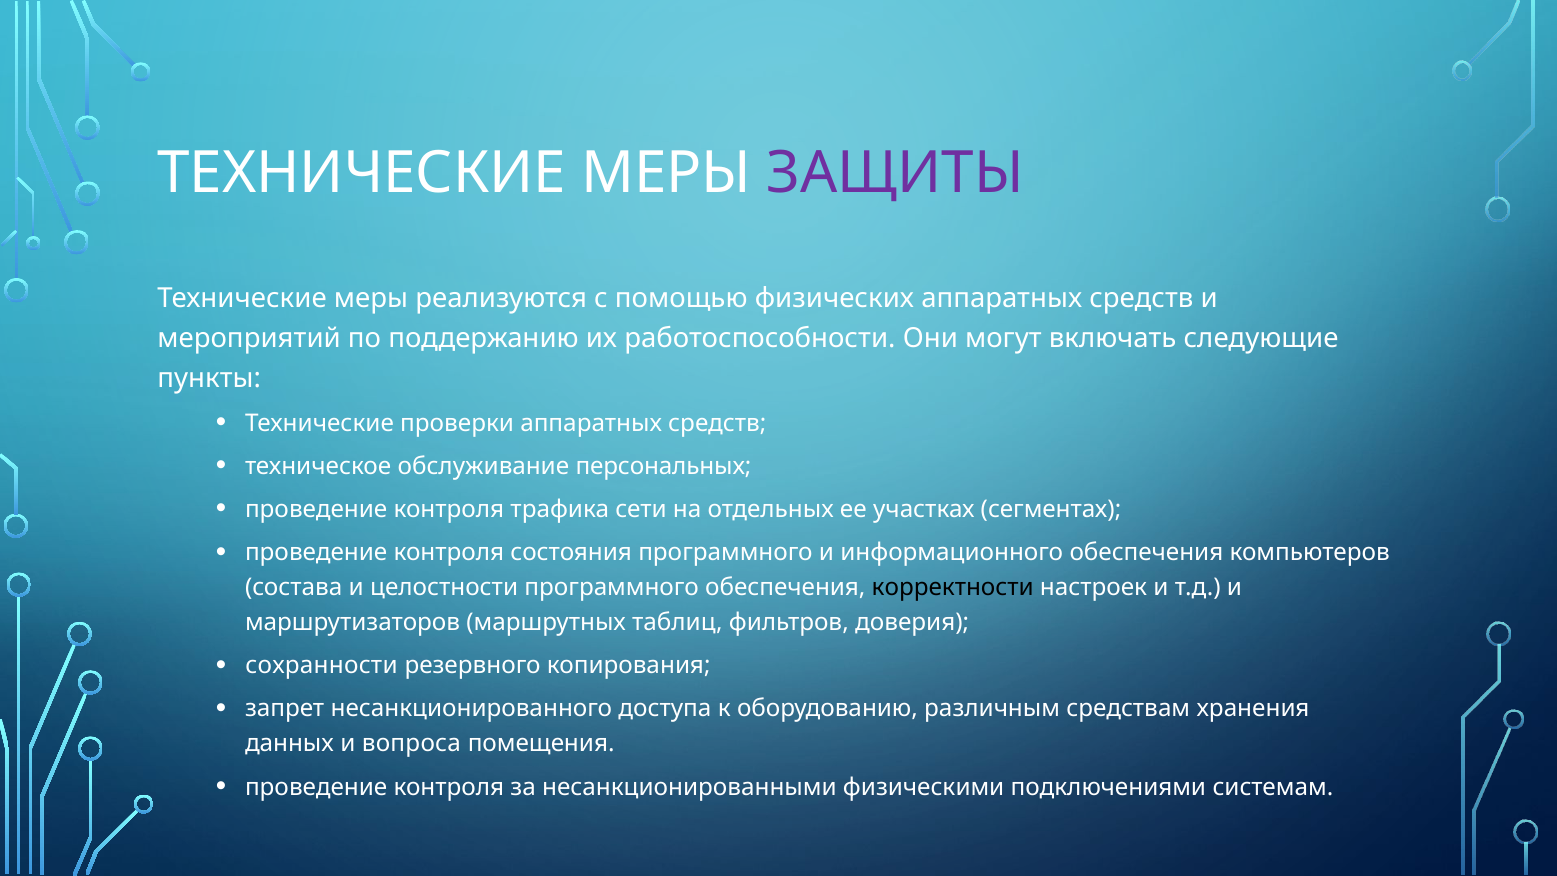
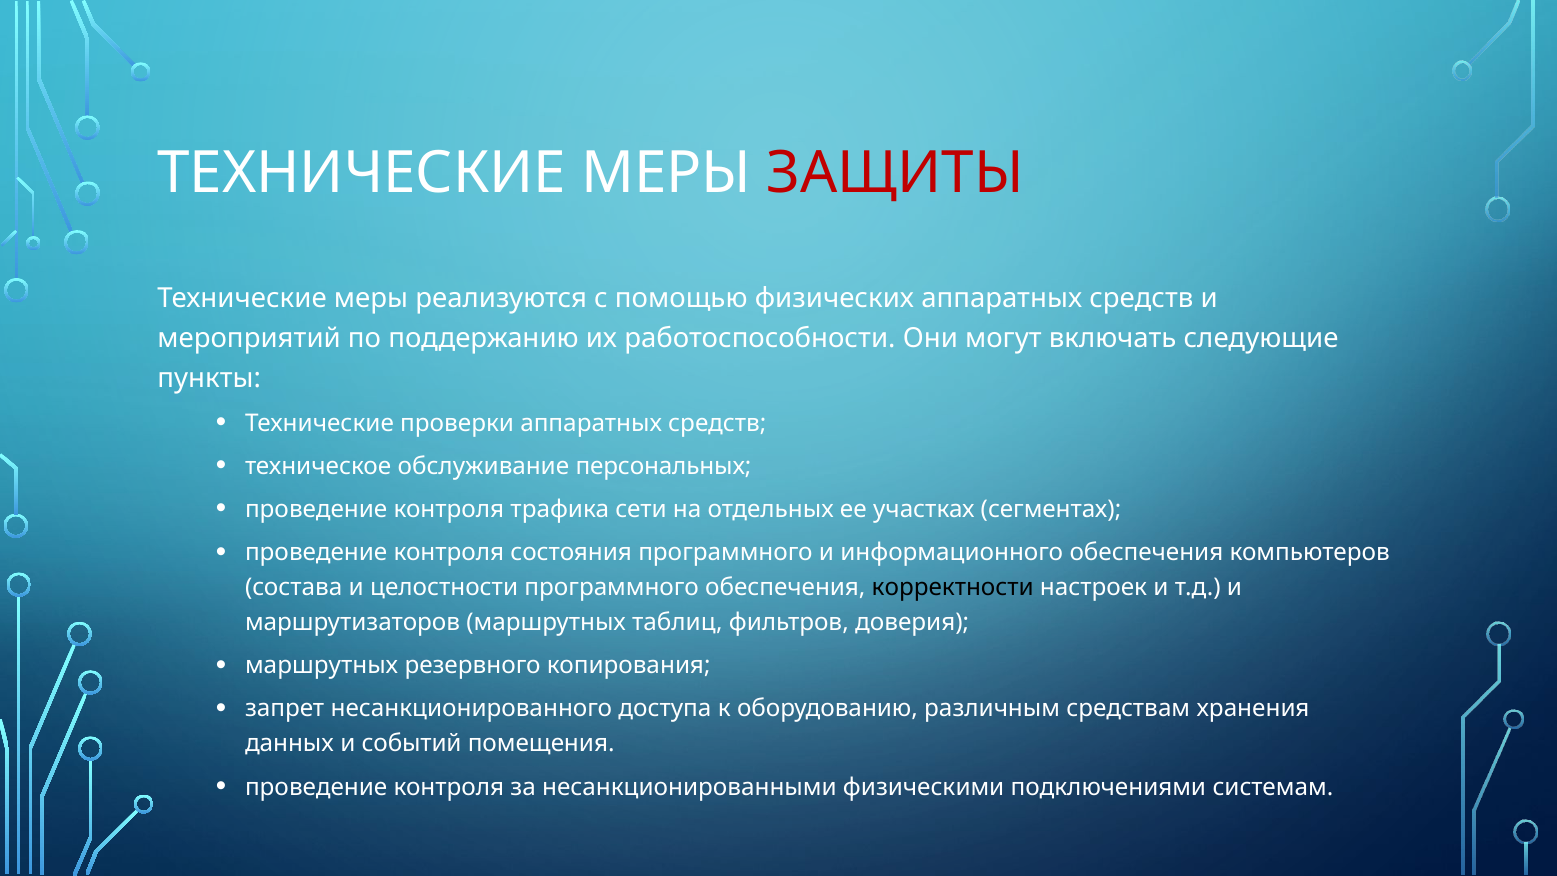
ЗАЩИТЫ colour: purple -> red
сохранности at (321, 666): сохранности -> маршрутных
вопроса: вопроса -> событий
